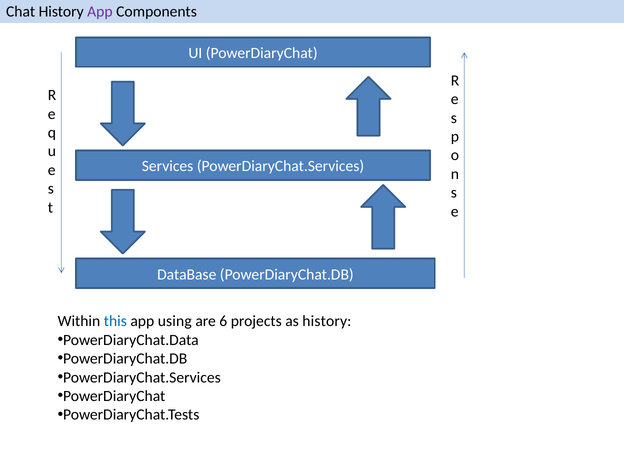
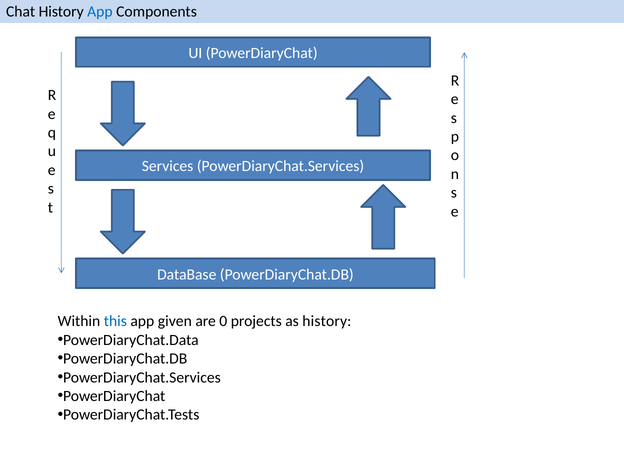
App at (100, 12) colour: purple -> blue
using: using -> given
6: 6 -> 0
